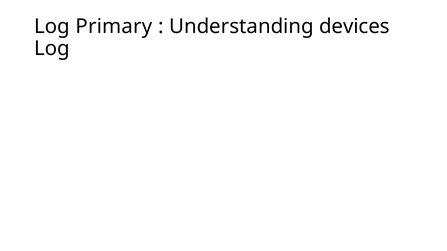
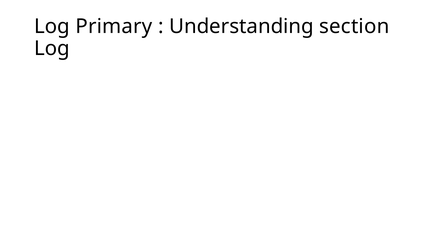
devices: devices -> section
